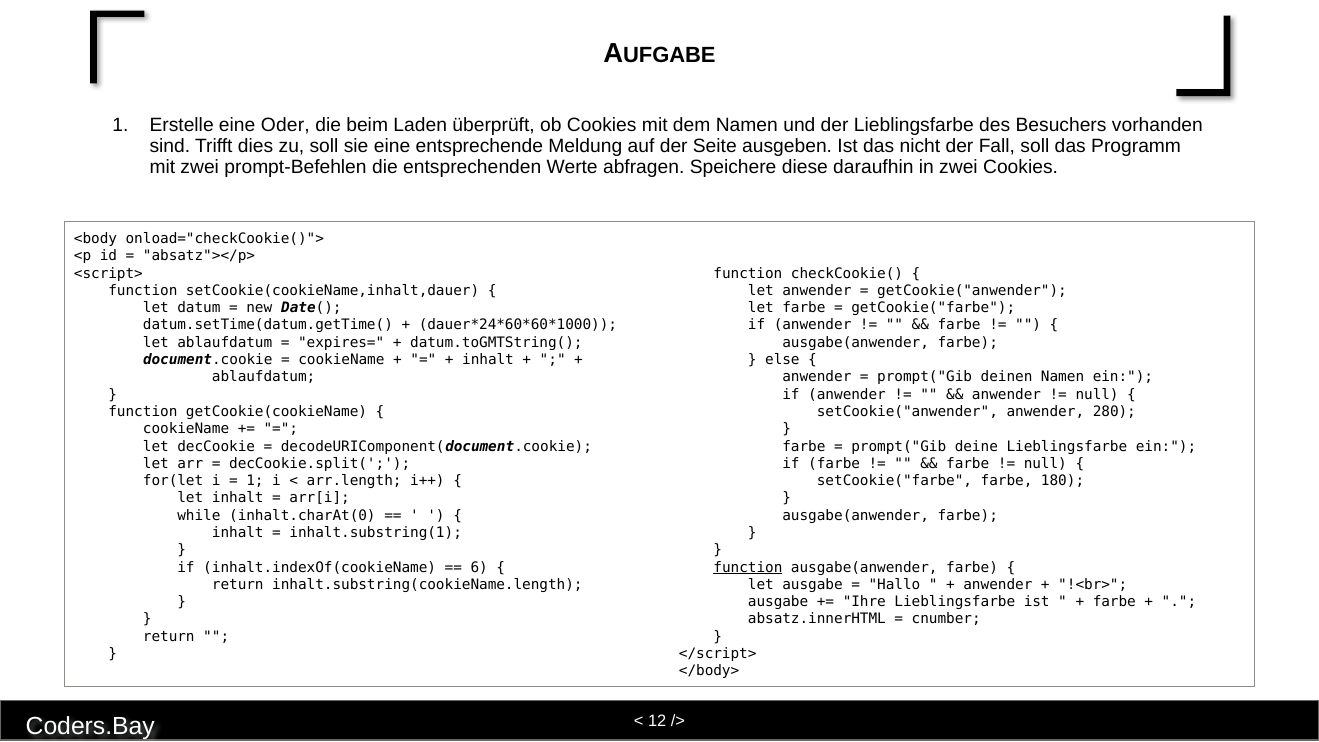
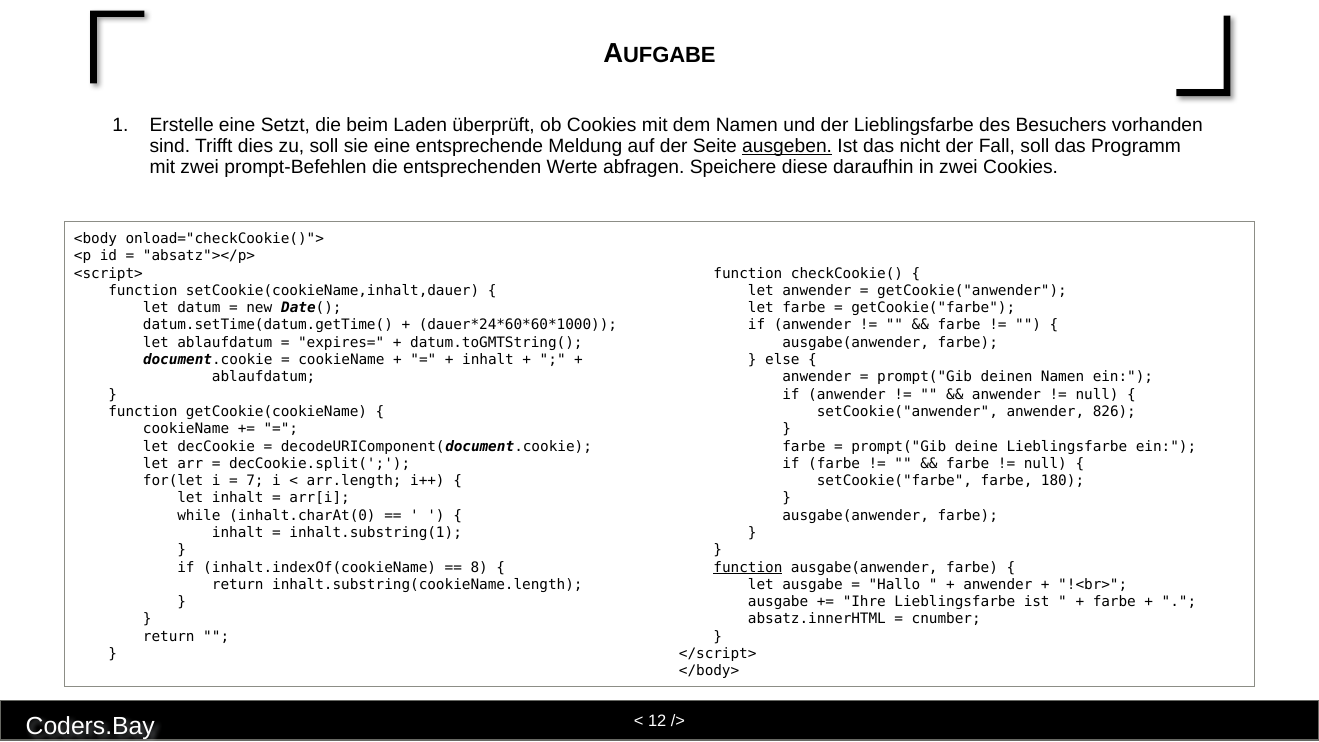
Oder: Oder -> Setzt
ausgeben underline: none -> present
280: 280 -> 826
1 at (255, 481): 1 -> 7
6: 6 -> 8
